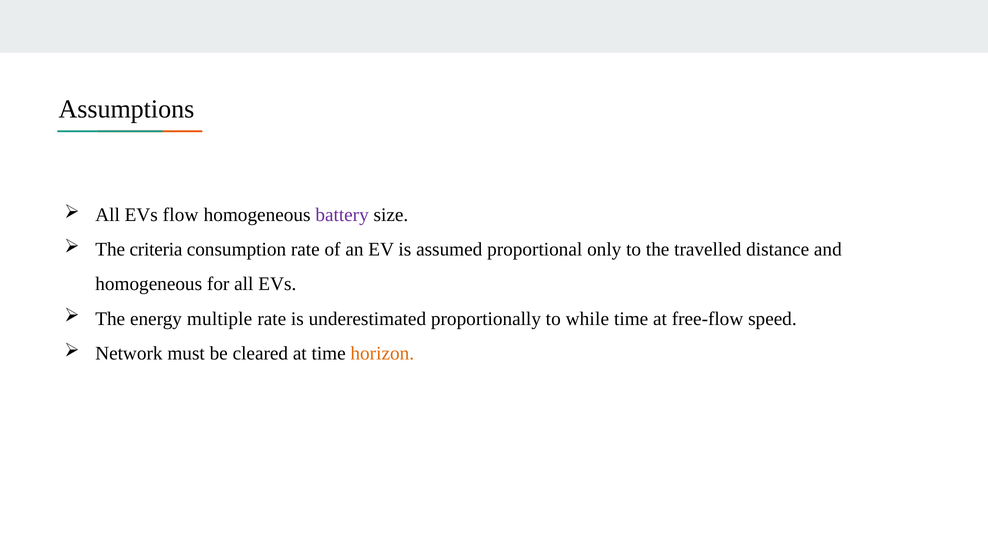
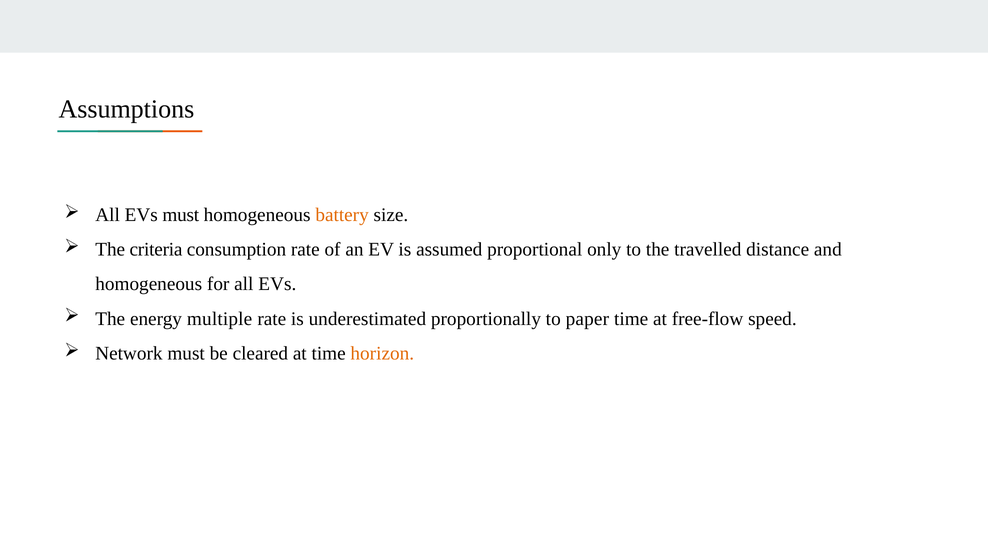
EVs flow: flow -> must
battery colour: purple -> orange
while: while -> paper
